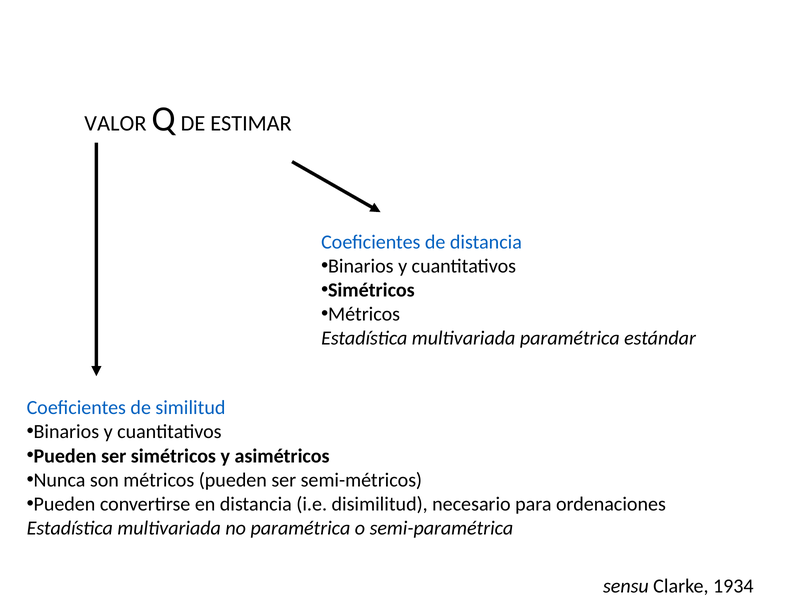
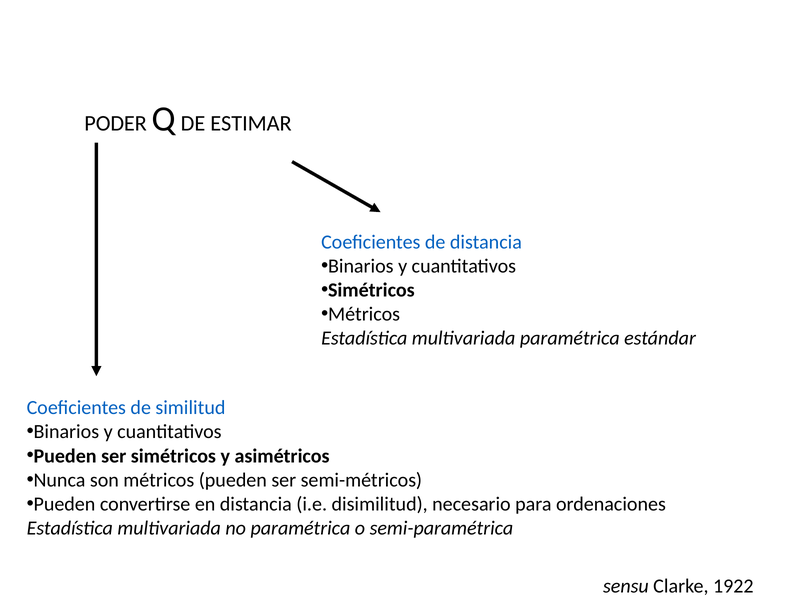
VALOR: VALOR -> PODER
1934: 1934 -> 1922
